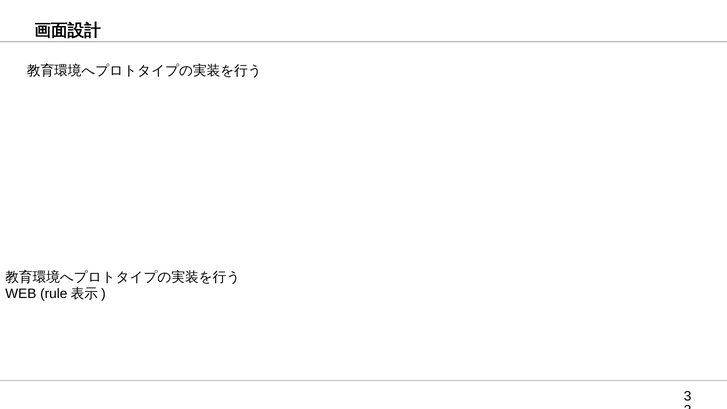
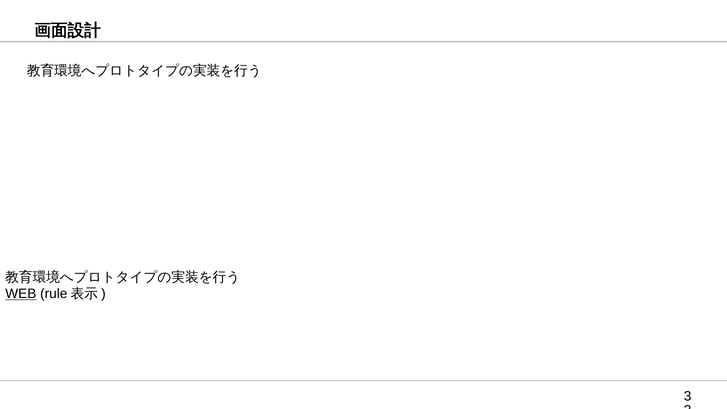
WEB underline: none -> present
